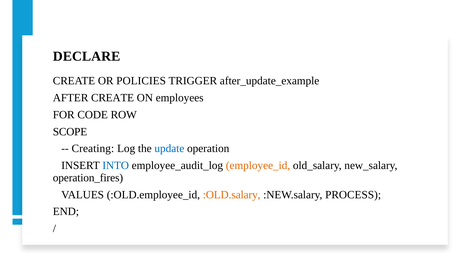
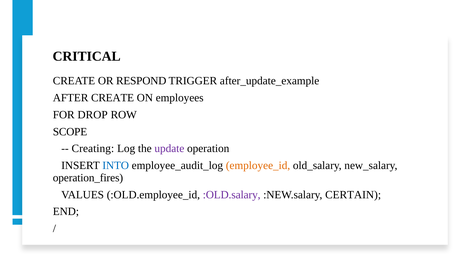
DECLARE: DECLARE -> CRITICAL
POLICIES: POLICIES -> RESPOND
CODE: CODE -> DROP
update colour: blue -> purple
:OLD.salary colour: orange -> purple
PROCESS: PROCESS -> CERTAIN
